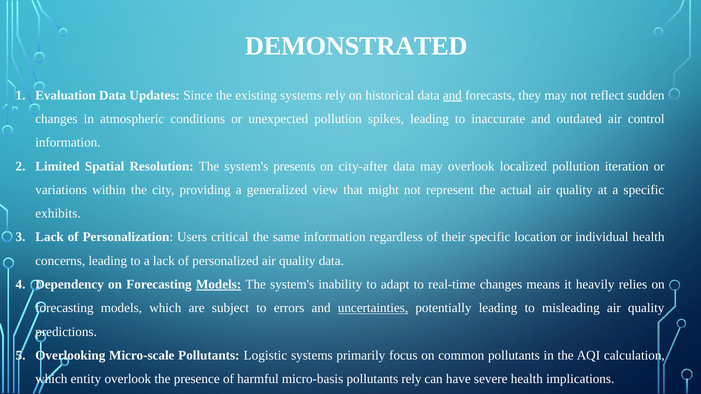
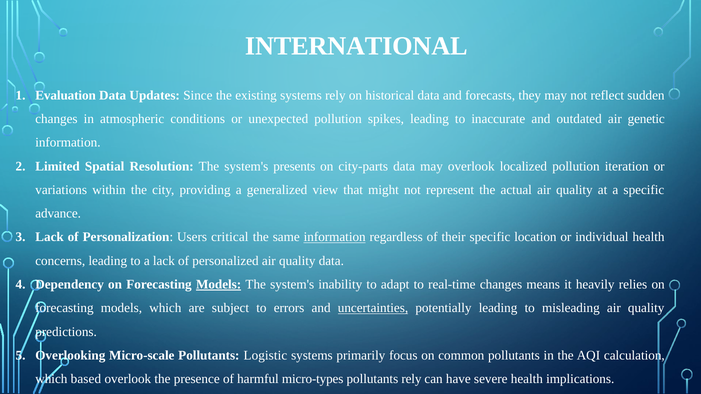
DEMONSTRATED: DEMONSTRATED -> INTERNATIONAL
and at (452, 95) underline: present -> none
control: control -> genetic
city-after: city-after -> city-parts
exhibits: exhibits -> advance
information at (335, 237) underline: none -> present
entity: entity -> based
micro-basis: micro-basis -> micro-types
